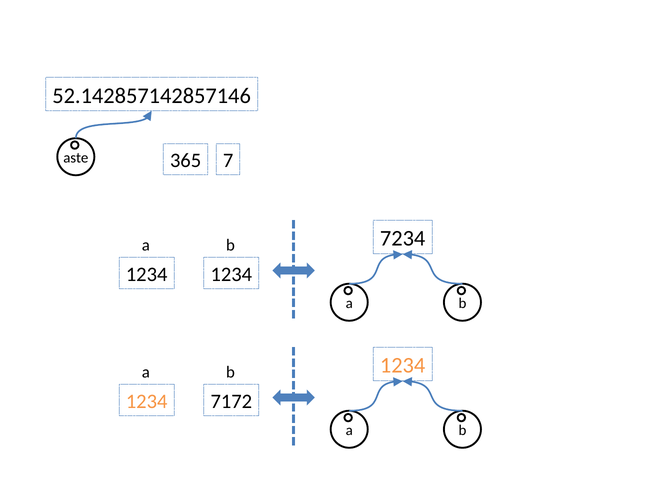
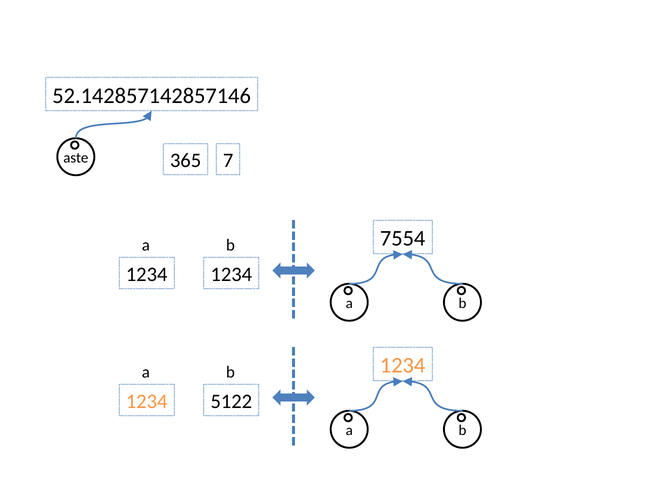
7234: 7234 -> 7554
7172: 7172 -> 5122
